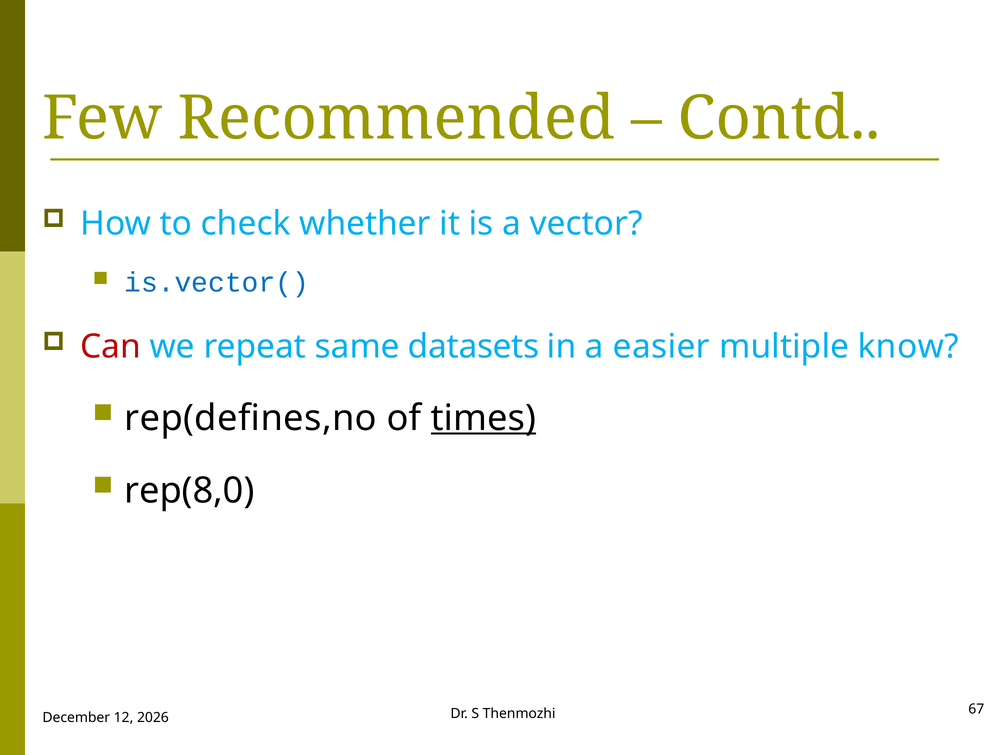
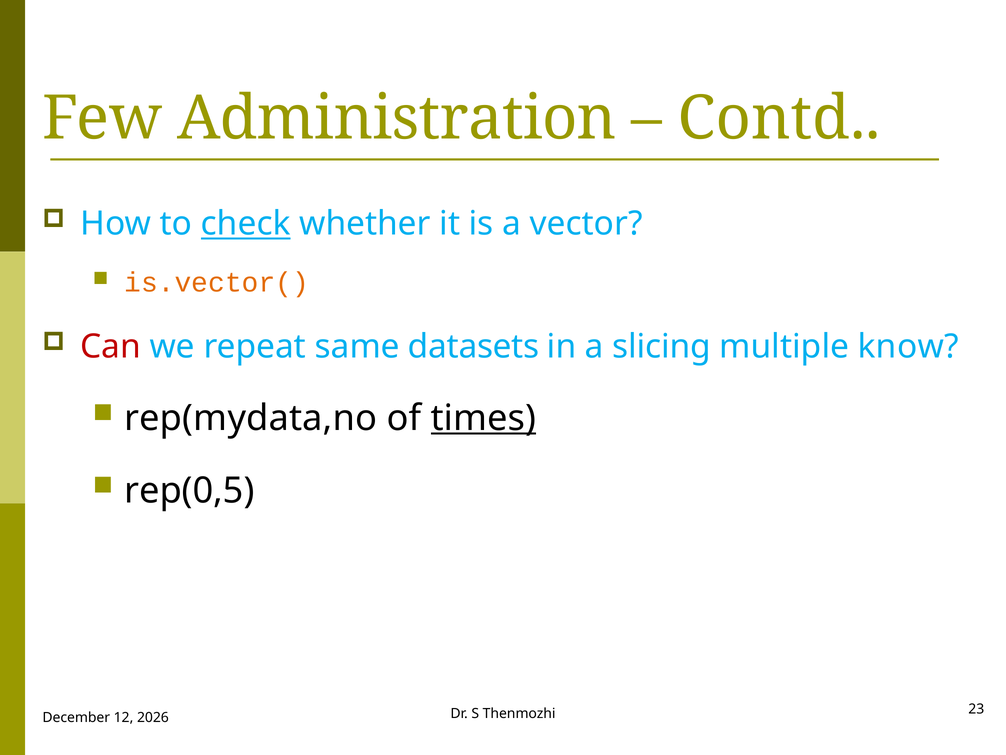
Recommended: Recommended -> Administration
check underline: none -> present
is.vector( colour: blue -> orange
easier: easier -> slicing
rep(defines,no: rep(defines,no -> rep(mydata,no
rep(8,0: rep(8,0 -> rep(0,5
67: 67 -> 23
